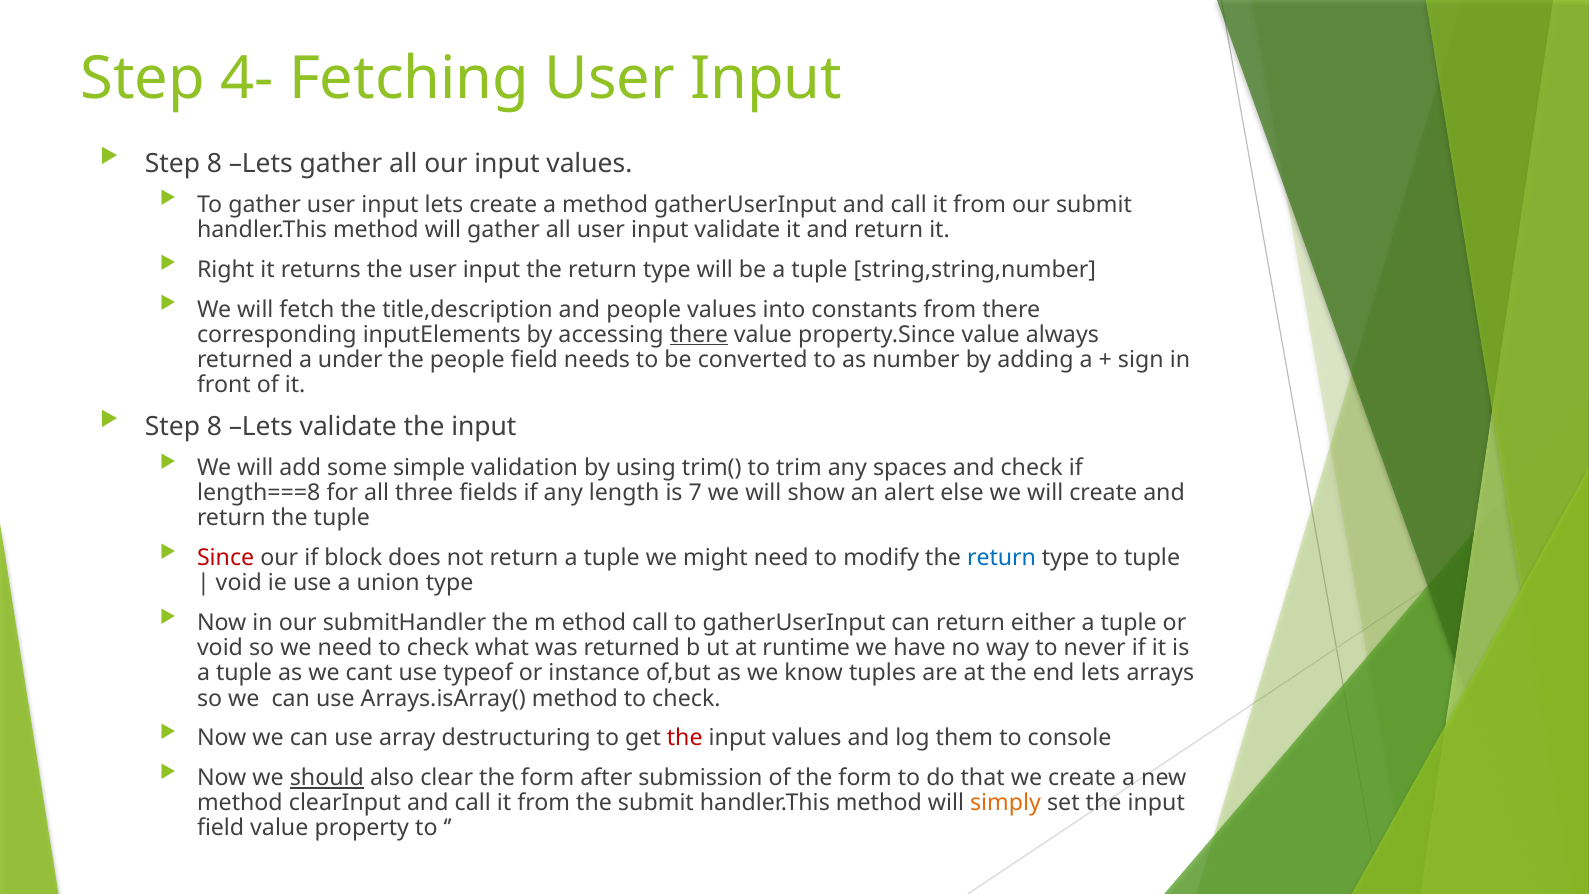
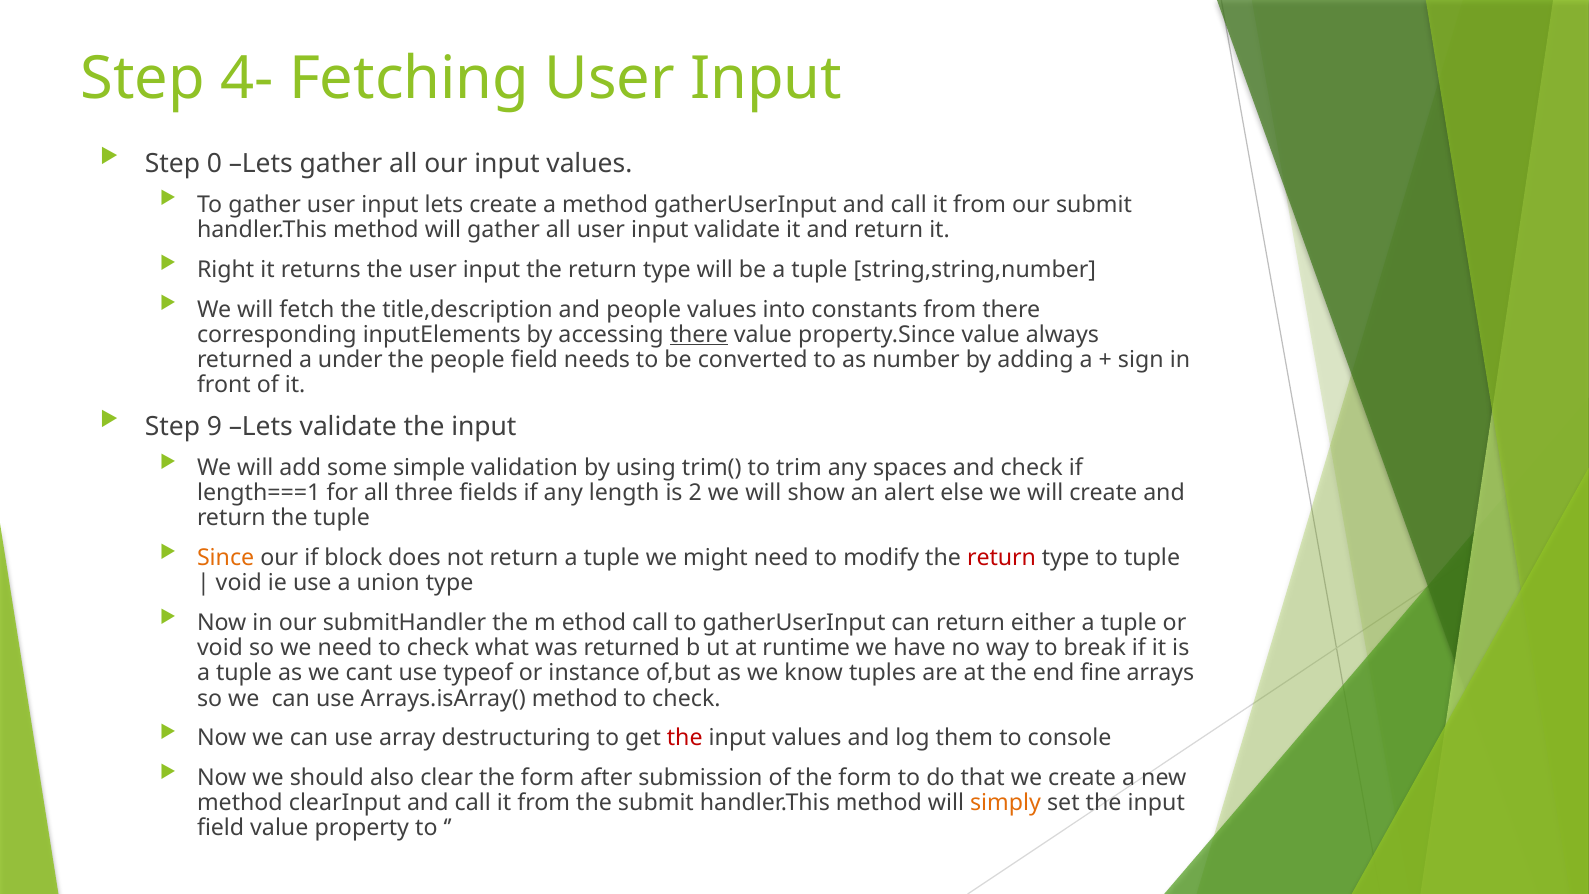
8 at (214, 163): 8 -> 0
8 at (214, 427): 8 -> 9
length===8: length===8 -> length===1
7: 7 -> 2
Since colour: red -> orange
return at (1002, 558) colour: blue -> red
never: never -> break
end lets: lets -> fine
should underline: present -> none
